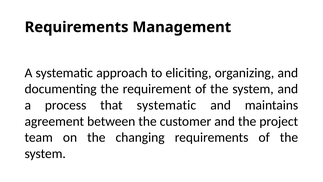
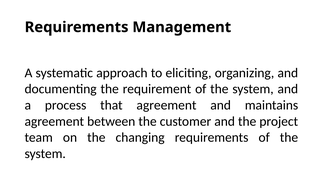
that systematic: systematic -> agreement
